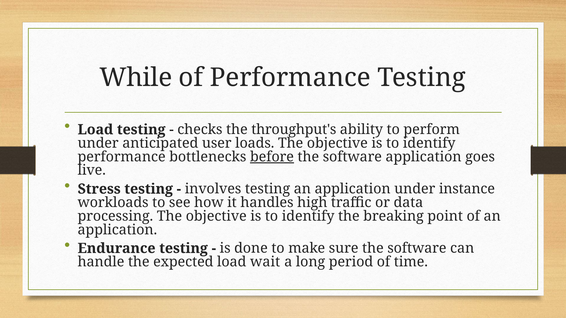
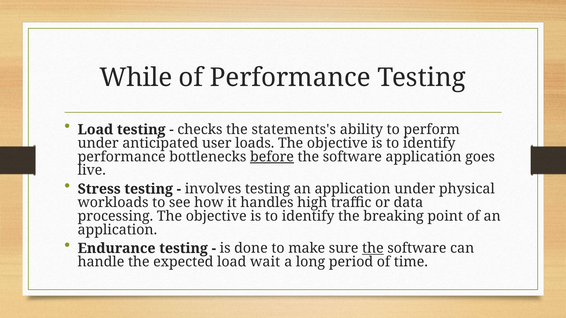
throughput's: throughput's -> statements's
instance: instance -> physical
the at (373, 249) underline: none -> present
